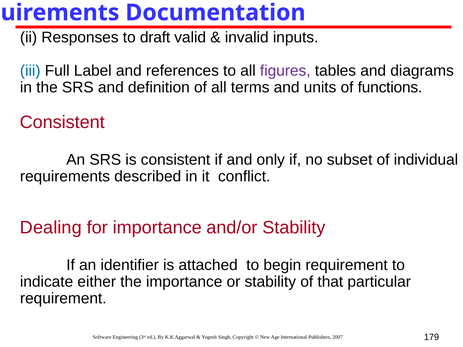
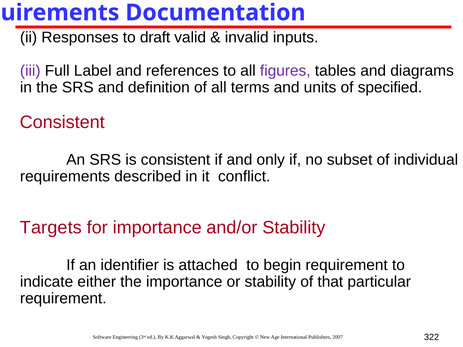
iii colour: blue -> purple
functions: functions -> specified
Dealing: Dealing -> Targets
179: 179 -> 322
